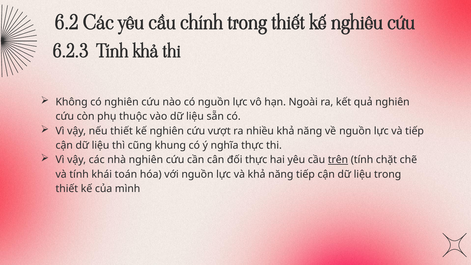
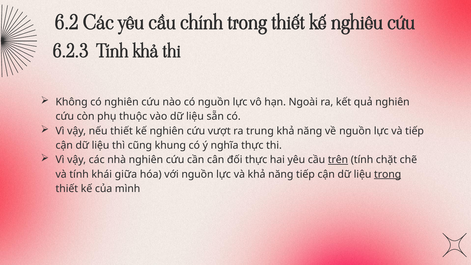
nhiều: nhiều -> trung
toán: toán -> giữa
trong at (388, 174) underline: none -> present
